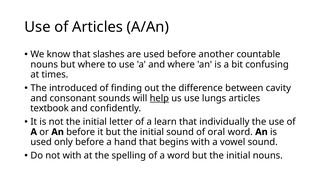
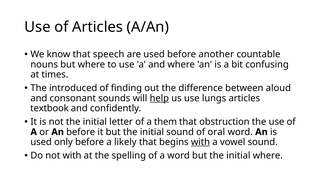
slashes: slashes -> speech
cavity: cavity -> aloud
learn: learn -> them
individually: individually -> obstruction
hand: hand -> likely
with at (200, 142) underline: none -> present
initial nouns: nouns -> where
